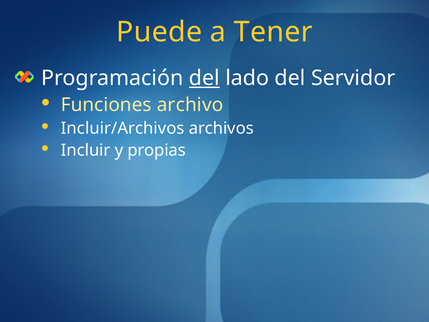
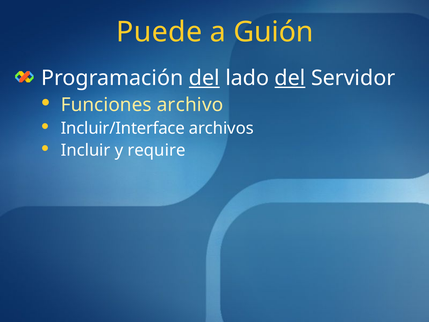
Tener: Tener -> Guión
del at (290, 78) underline: none -> present
Incluir/Archivos: Incluir/Archivos -> Incluir/Interface
propias: propias -> require
